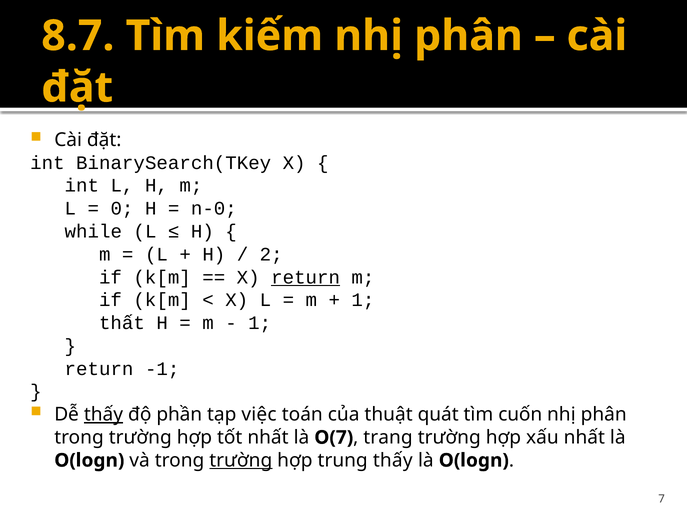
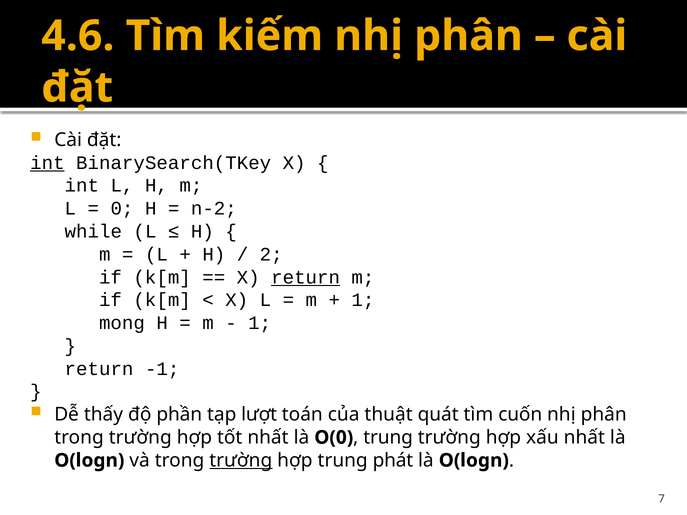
8.7: 8.7 -> 4.6
int at (47, 163) underline: none -> present
n-0: n-0 -> n-2
thất: thất -> mong
thấy at (103, 415) underline: present -> none
việc: việc -> lượt
O(7: O(7 -> O(0
trang at (388, 438): trang -> trung
trung thấy: thấy -> phát
